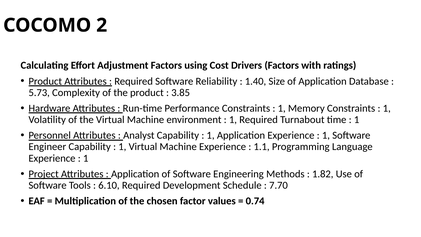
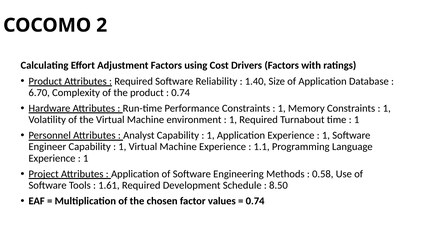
5.73: 5.73 -> 6.70
3.85 at (181, 93): 3.85 -> 0.74
1.82: 1.82 -> 0.58
6.10: 6.10 -> 1.61
7.70: 7.70 -> 8.50
